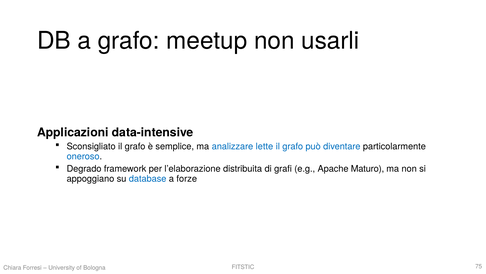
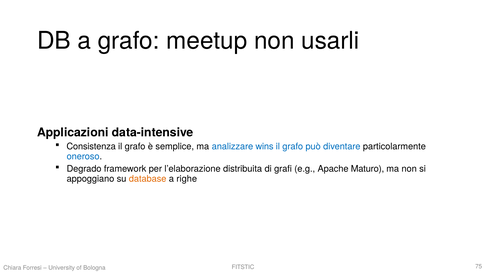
Sconsigliato: Sconsigliato -> Consistenza
lette: lette -> wins
database colour: blue -> orange
forze: forze -> righe
